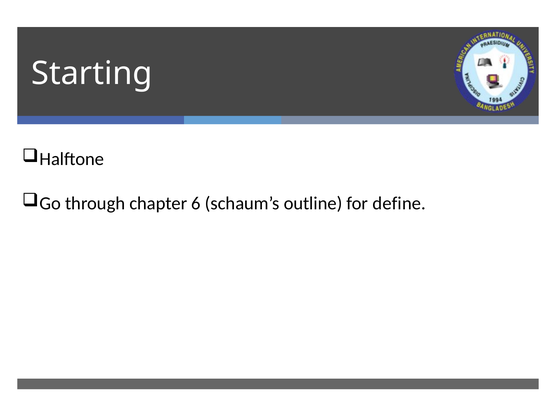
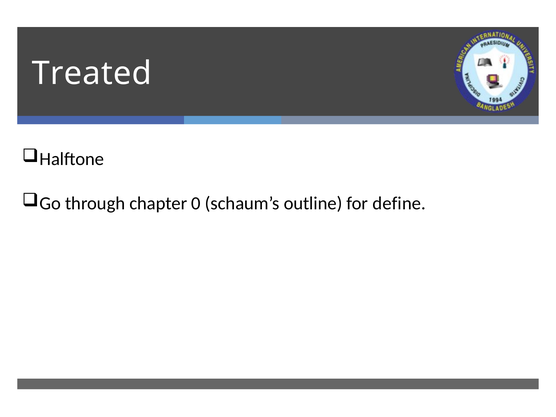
Starting: Starting -> Treated
6: 6 -> 0
